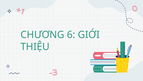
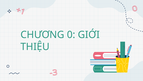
6: 6 -> 0
